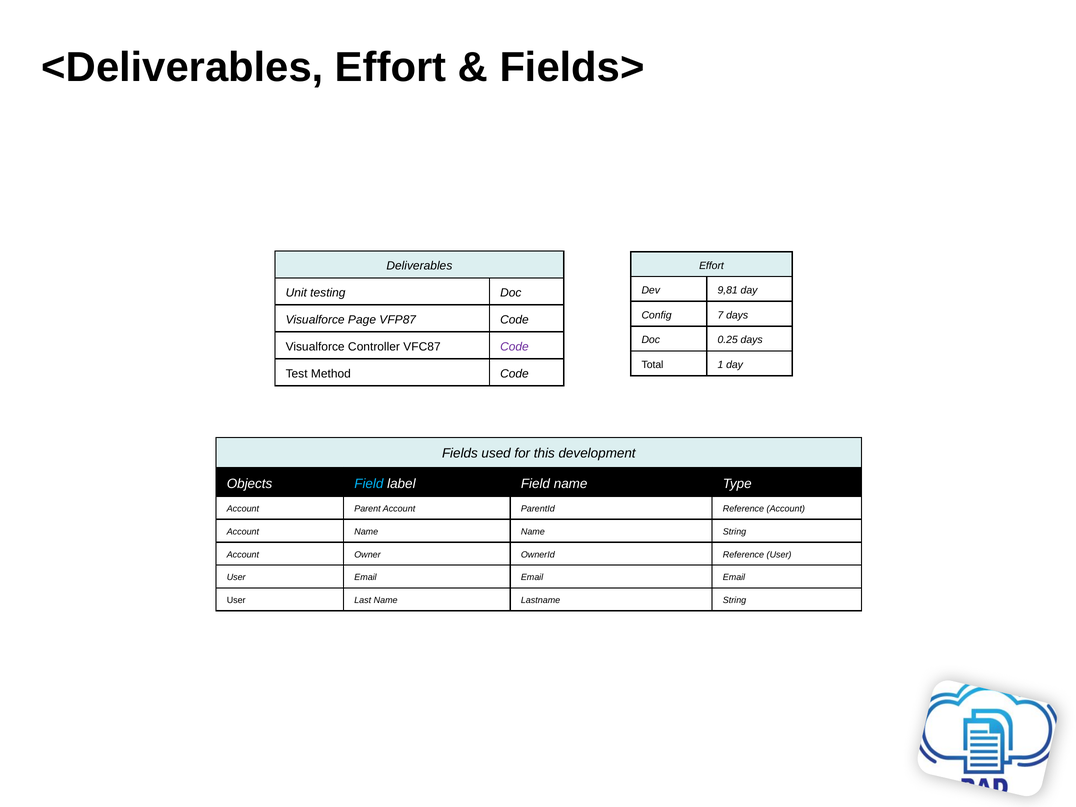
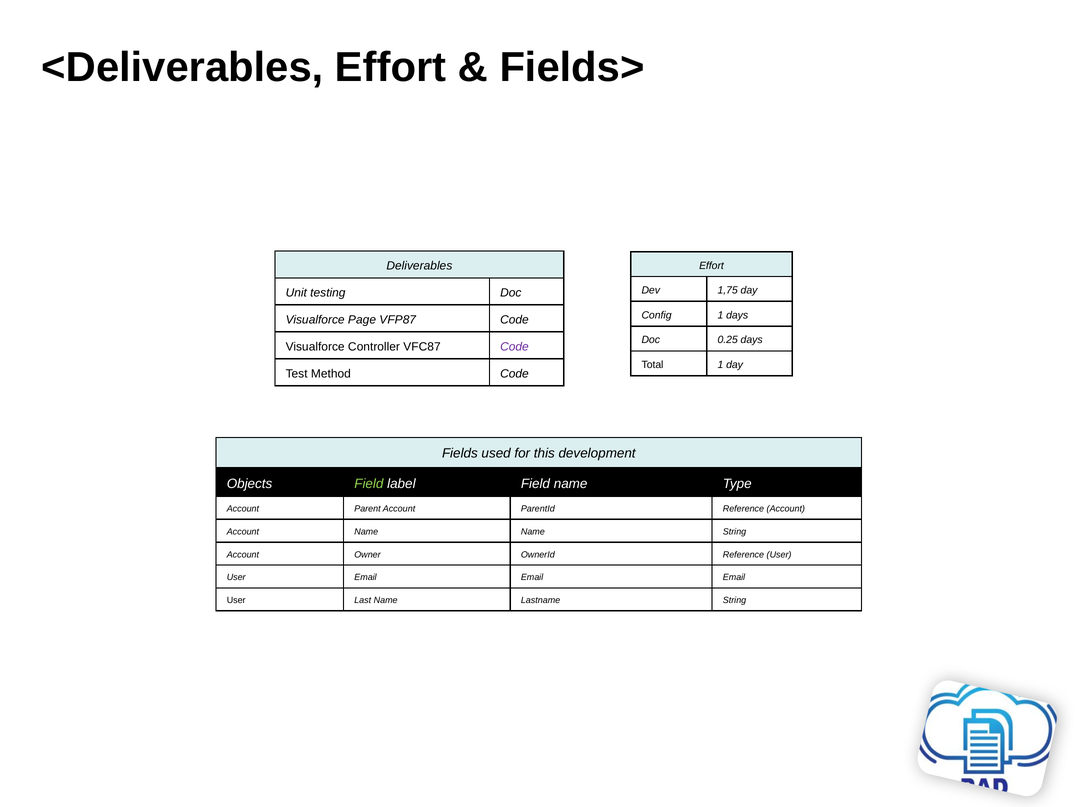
9,81: 9,81 -> 1,75
Config 7: 7 -> 1
Field at (369, 484) colour: light blue -> light green
